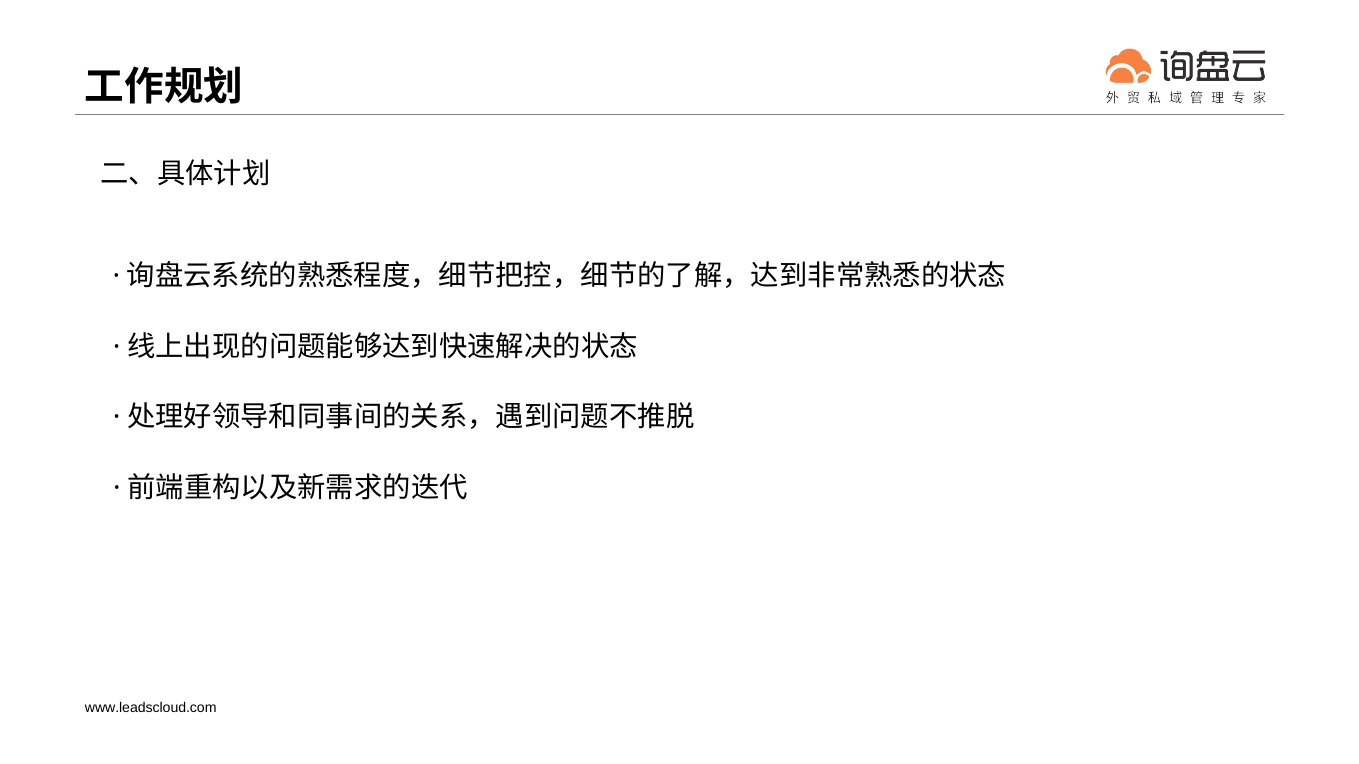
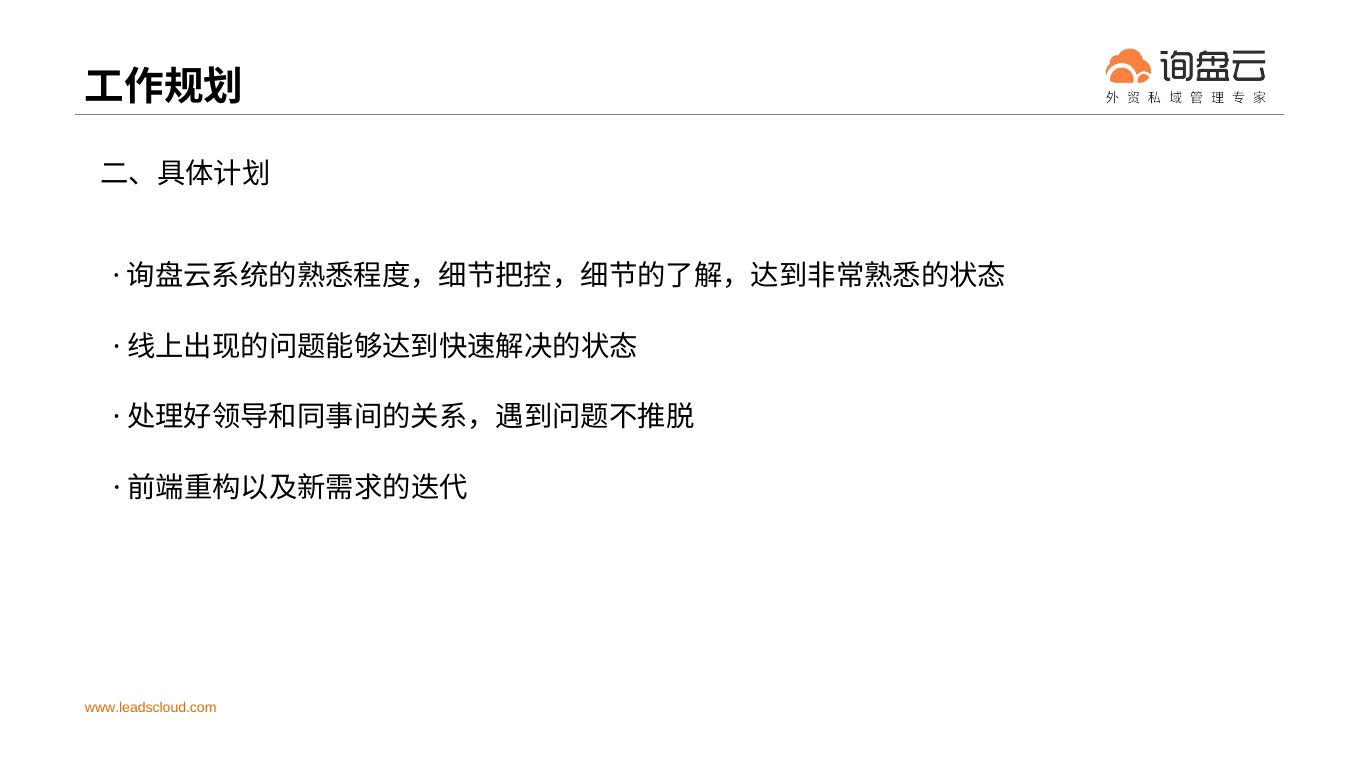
www.leadscloud.com colour: black -> orange
